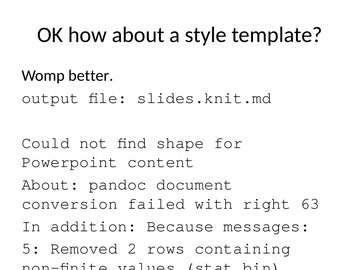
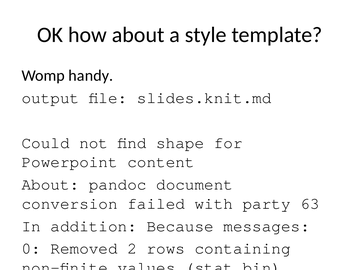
better: better -> handy
right: right -> party
5: 5 -> 0
